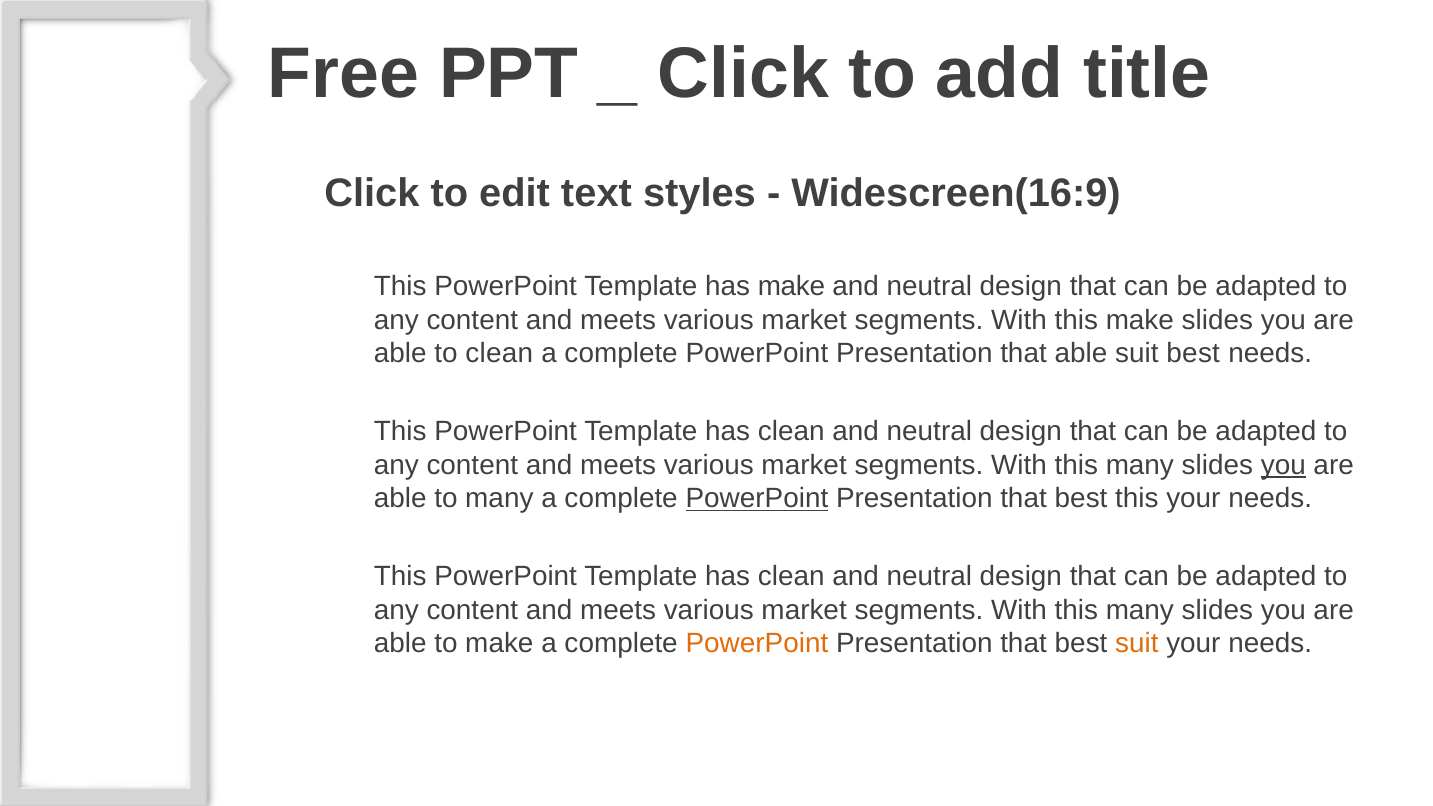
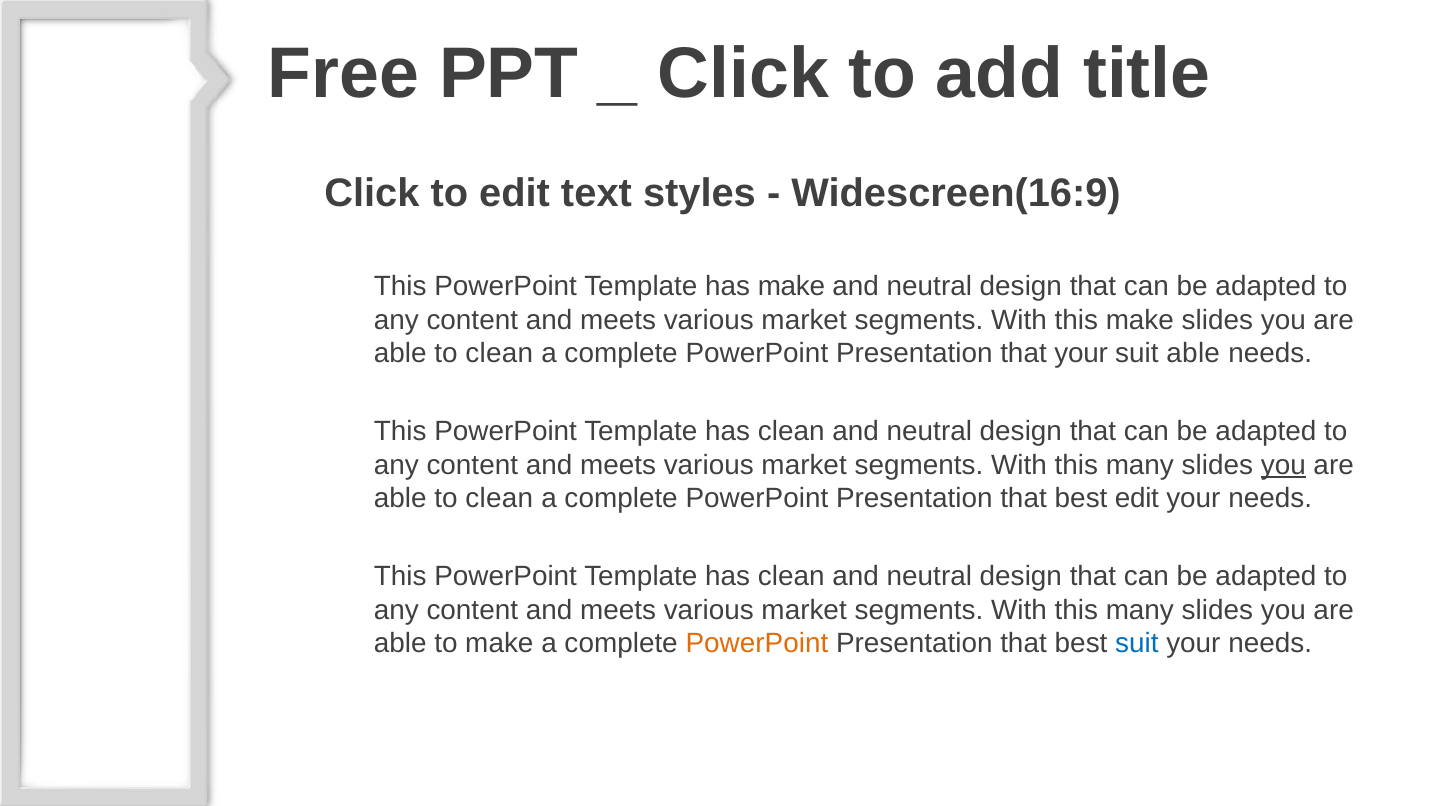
that able: able -> your
suit best: best -> able
many at (499, 498): many -> clean
PowerPoint at (757, 498) underline: present -> none
best this: this -> edit
suit at (1137, 643) colour: orange -> blue
